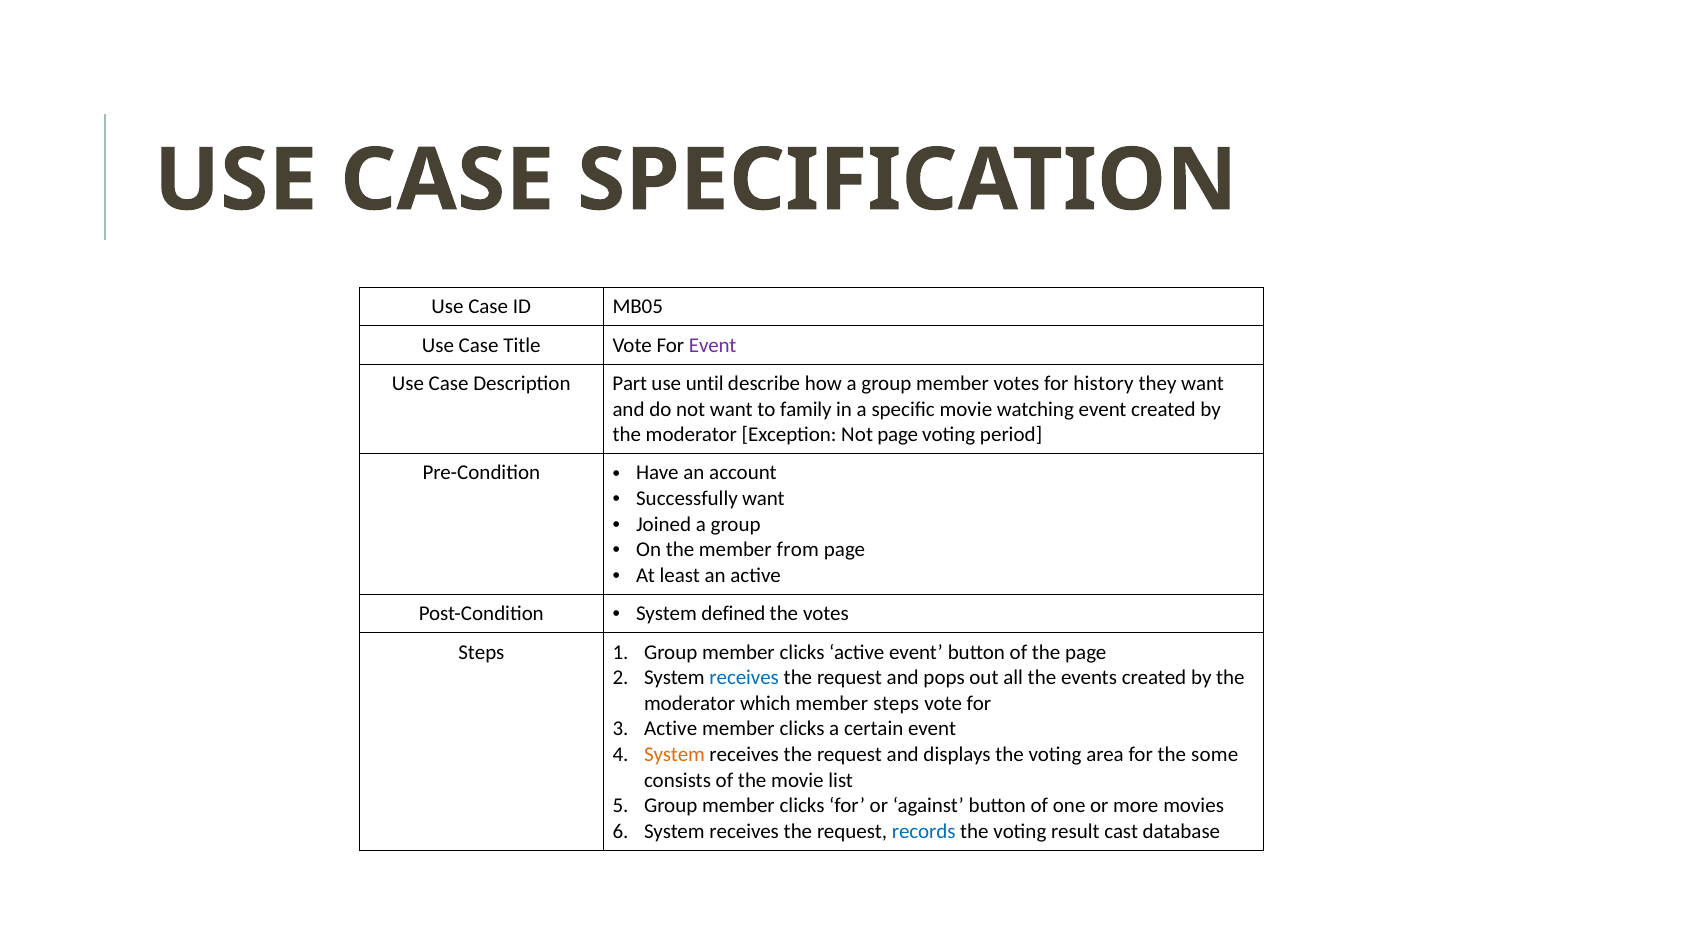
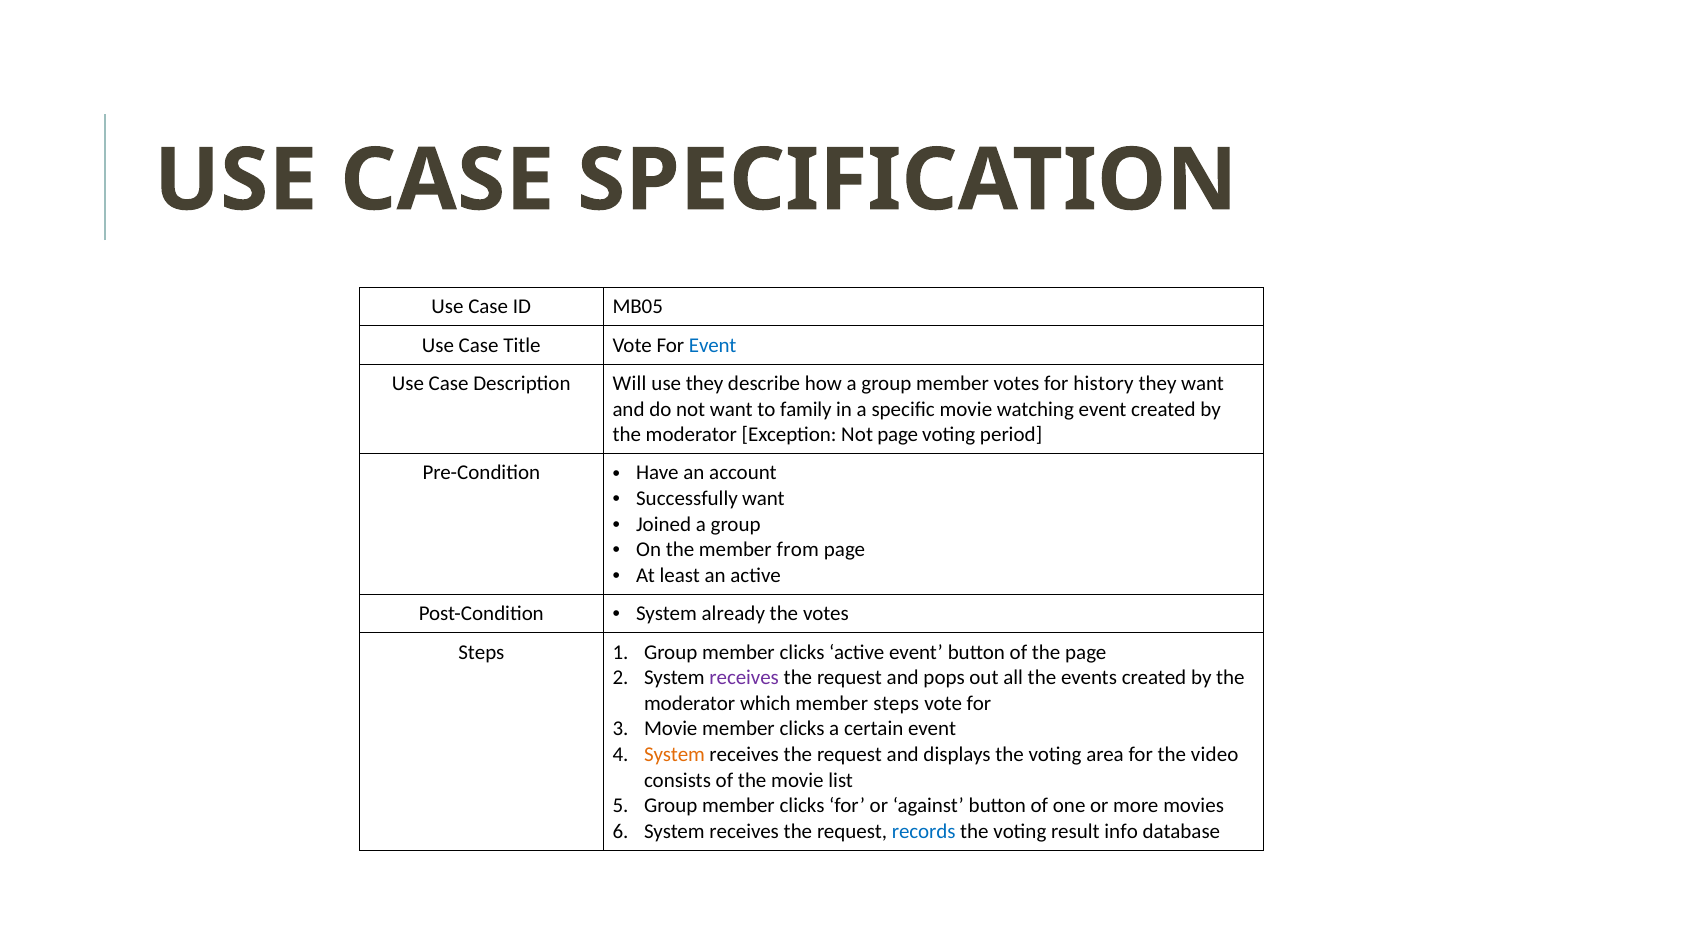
Event at (713, 345) colour: purple -> blue
Part: Part -> Will
use until: until -> they
defined: defined -> already
receives at (744, 678) colour: blue -> purple
Active at (671, 729): Active -> Movie
some: some -> video
cast: cast -> info
